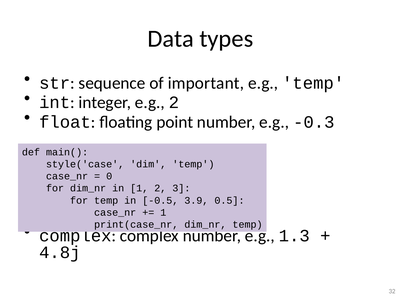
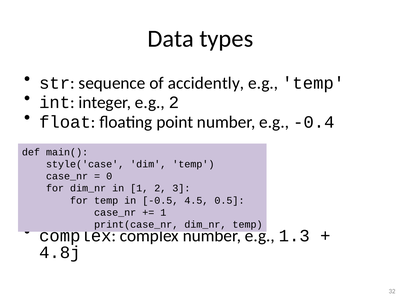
important: important -> accidently
-0.3: -0.3 -> -0.4
3.9: 3.9 -> 4.5
